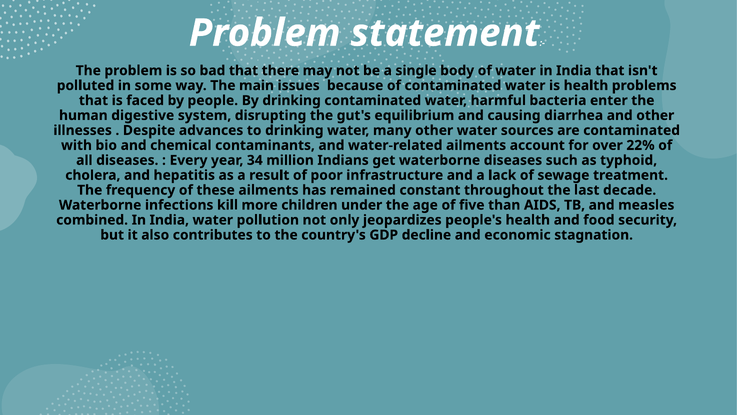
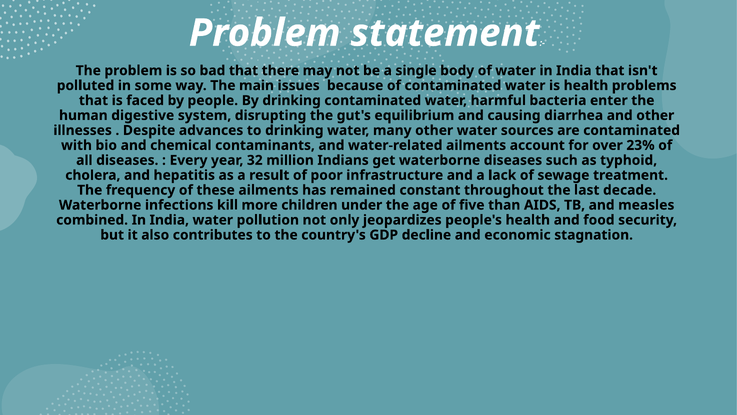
22%: 22% -> 23%
34: 34 -> 32
